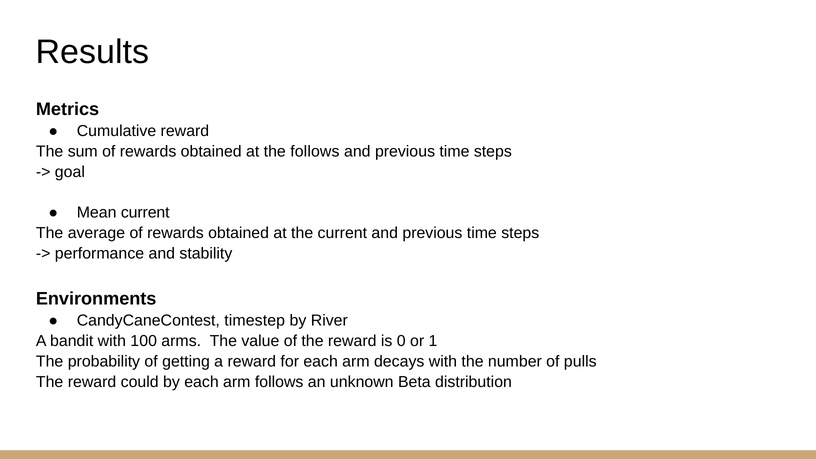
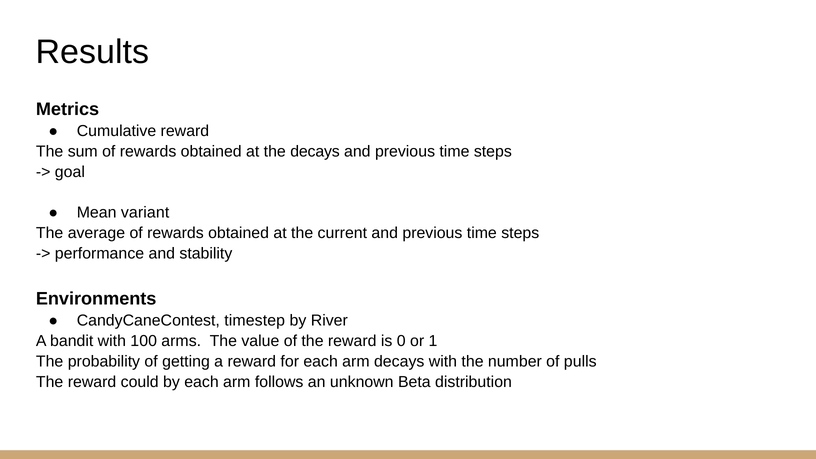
the follows: follows -> decays
Mean current: current -> variant
